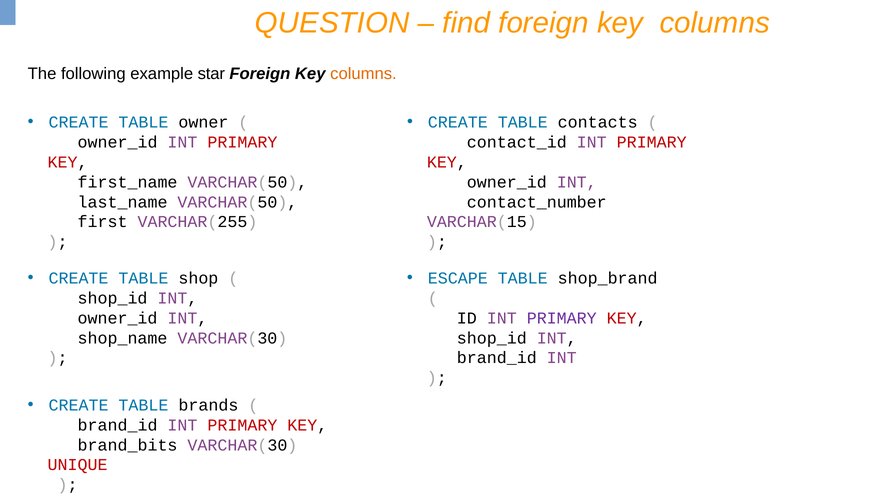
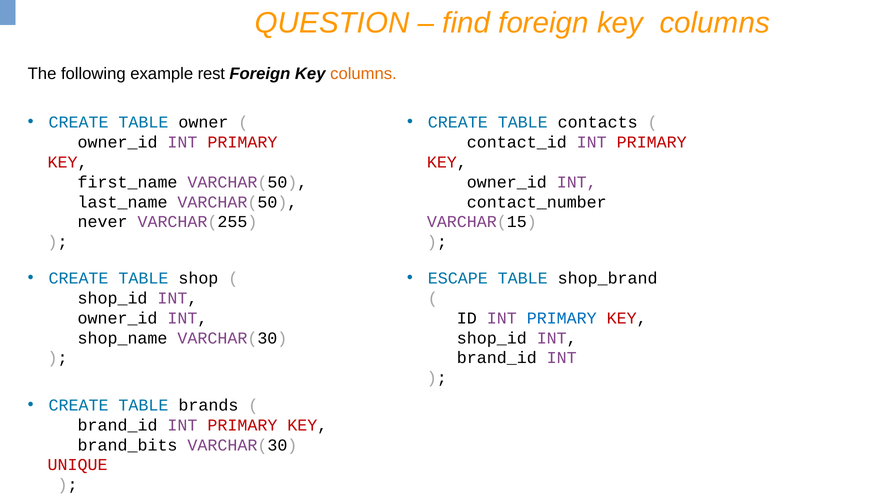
star: star -> rest
first: first -> never
PRIMARY at (562, 318) colour: purple -> blue
